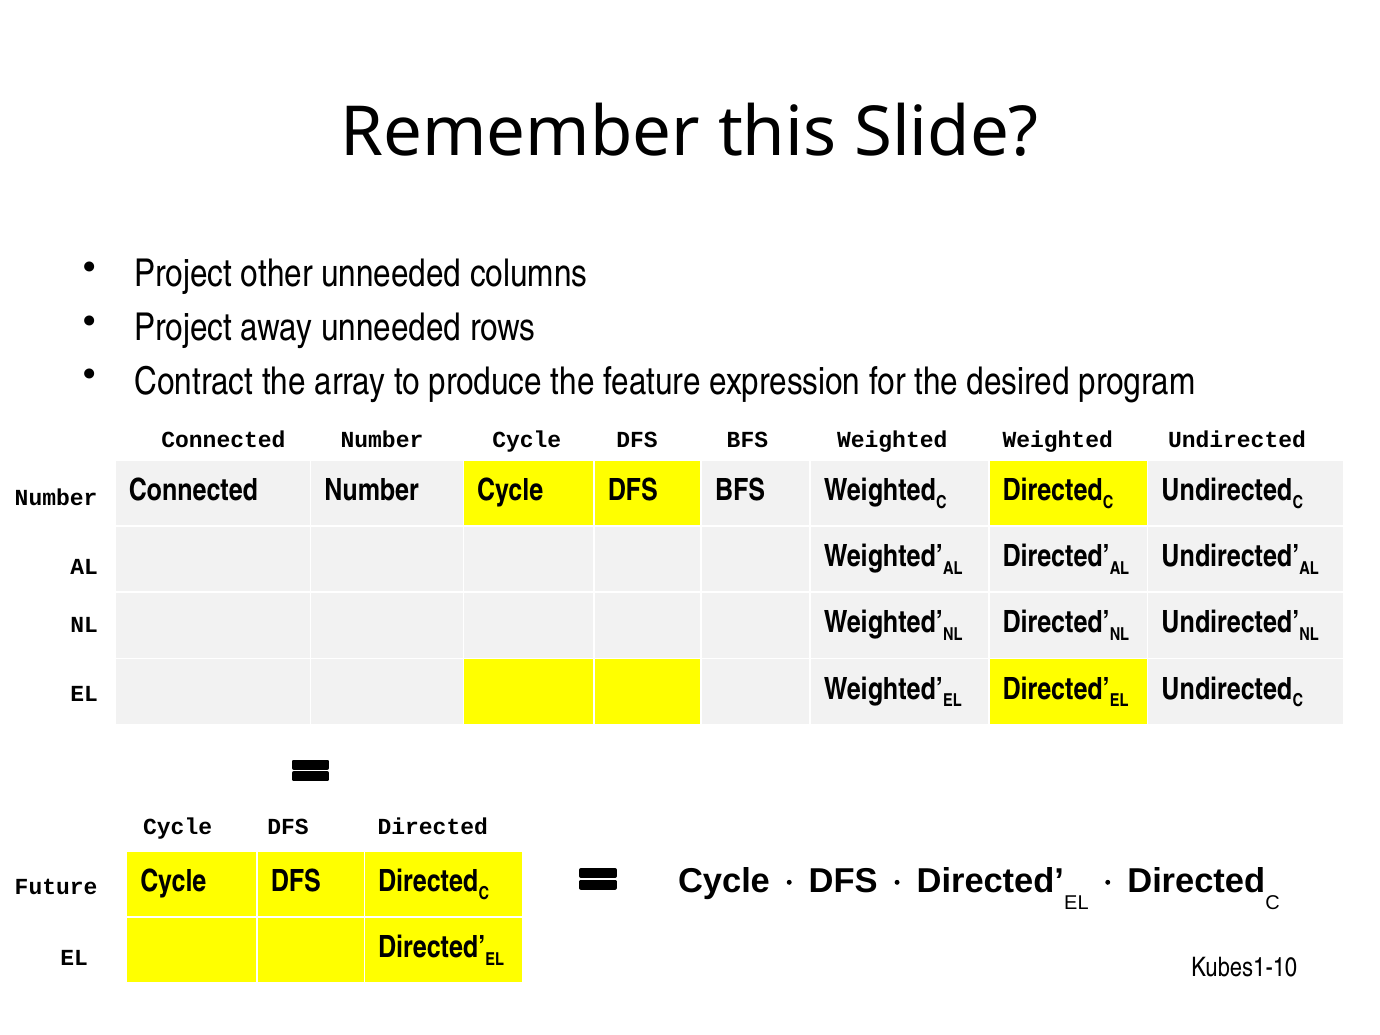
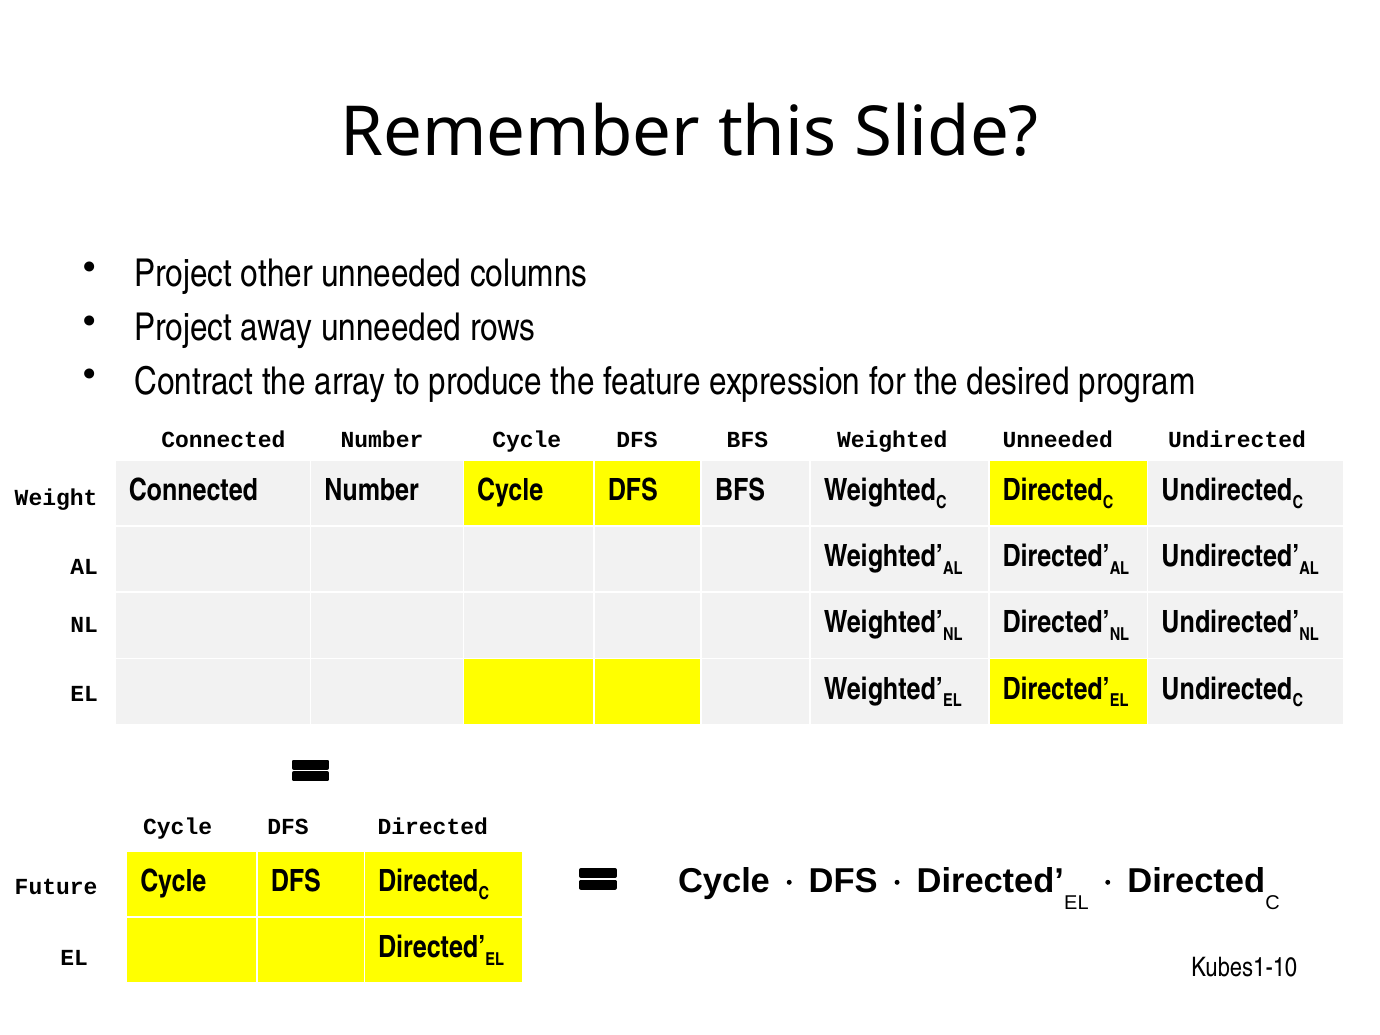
Weighted Weighted: Weighted -> Unneeded
Number at (56, 498): Number -> Weight
